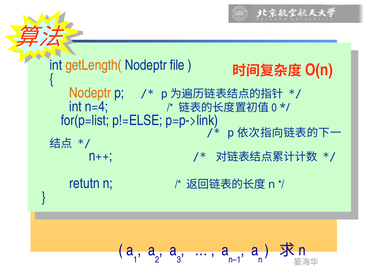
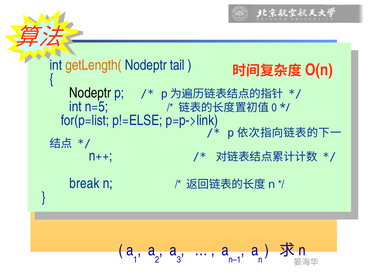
file: file -> tail
Nodeptr at (90, 93) colour: orange -> black
n=4: n=4 -> n=5
retutn: retutn -> break
